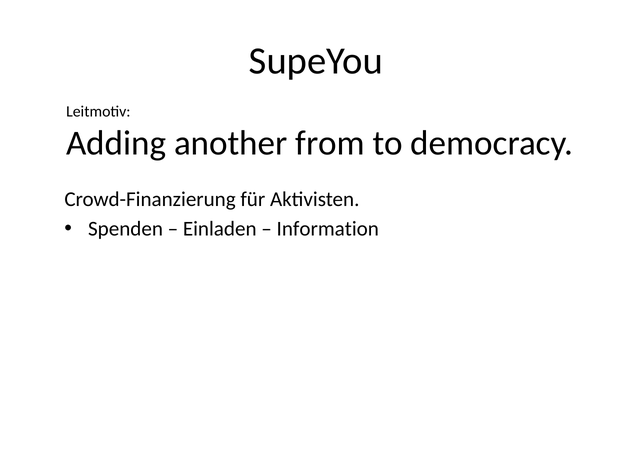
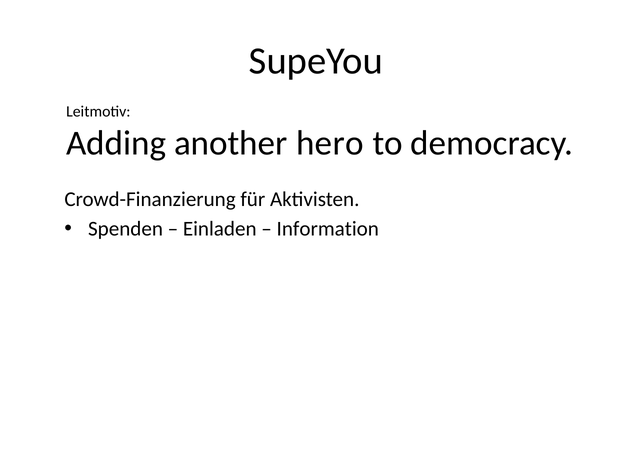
from: from -> hero
